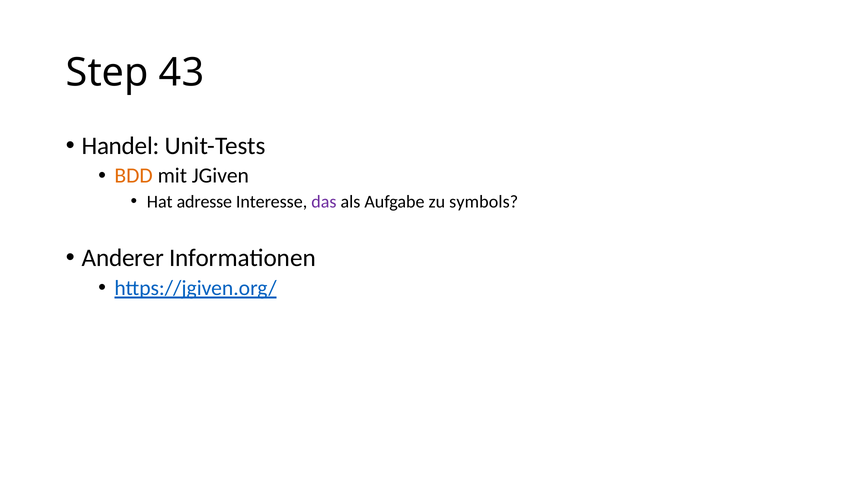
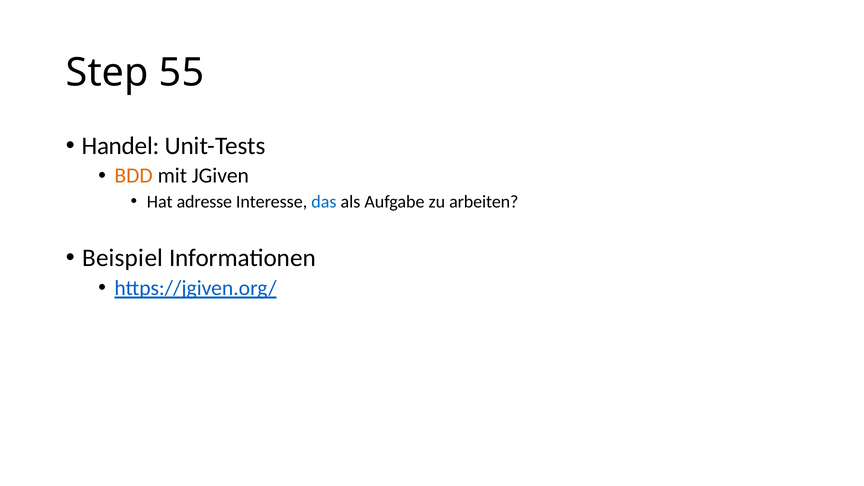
43: 43 -> 55
das colour: purple -> blue
symbols: symbols -> arbeiten
Anderer: Anderer -> Beispiel
